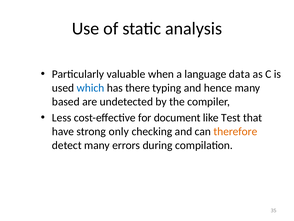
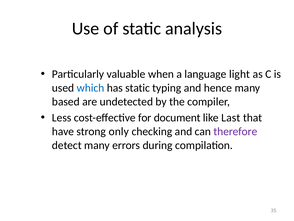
data: data -> light
has there: there -> static
Test: Test -> Last
therefore colour: orange -> purple
